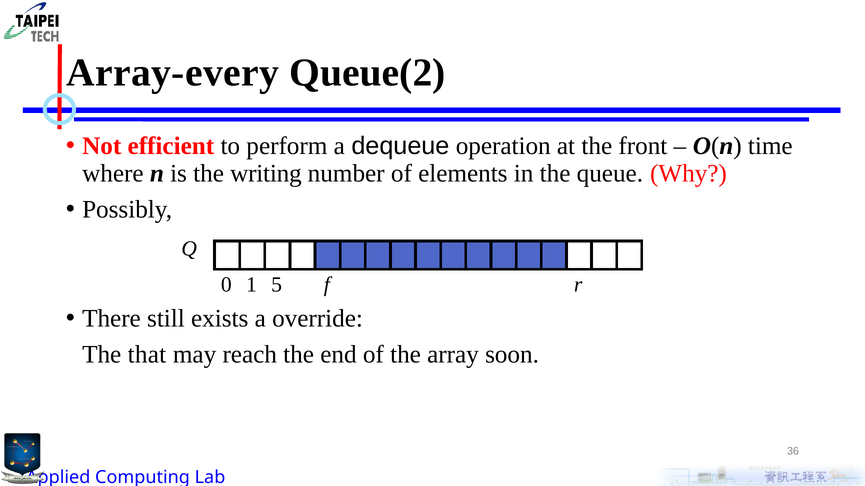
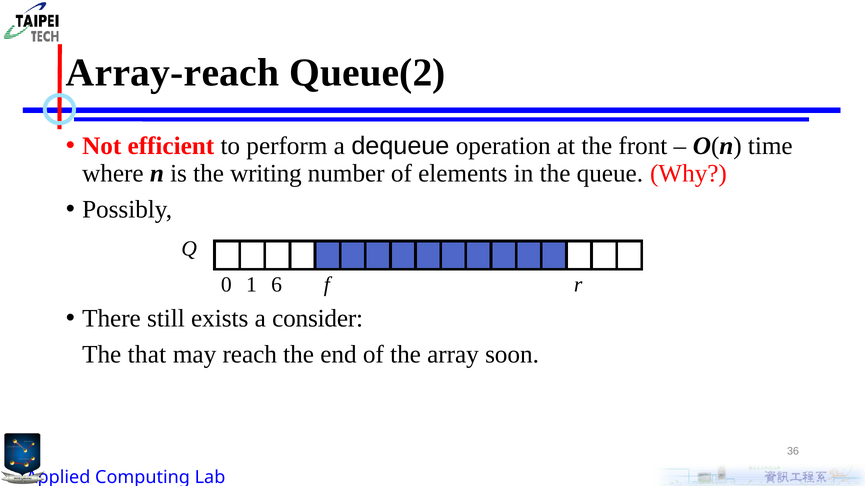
Array-every: Array-every -> Array-reach
5: 5 -> 6
override: override -> consider
